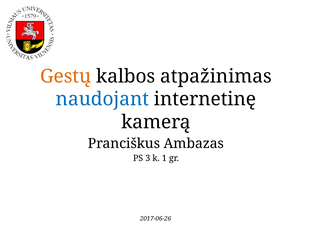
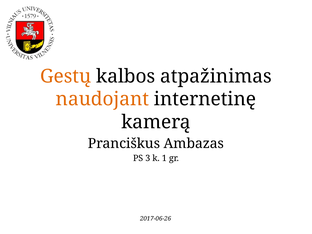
naudojant colour: blue -> orange
